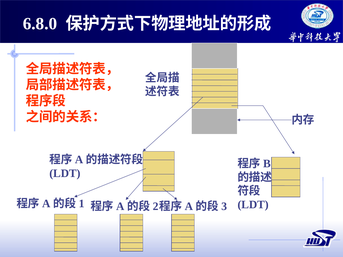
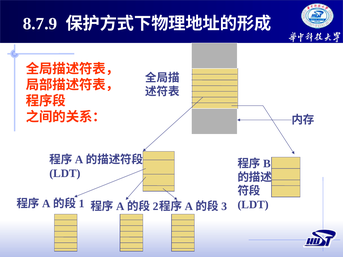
6.8.0: 6.8.0 -> 8.7.9
